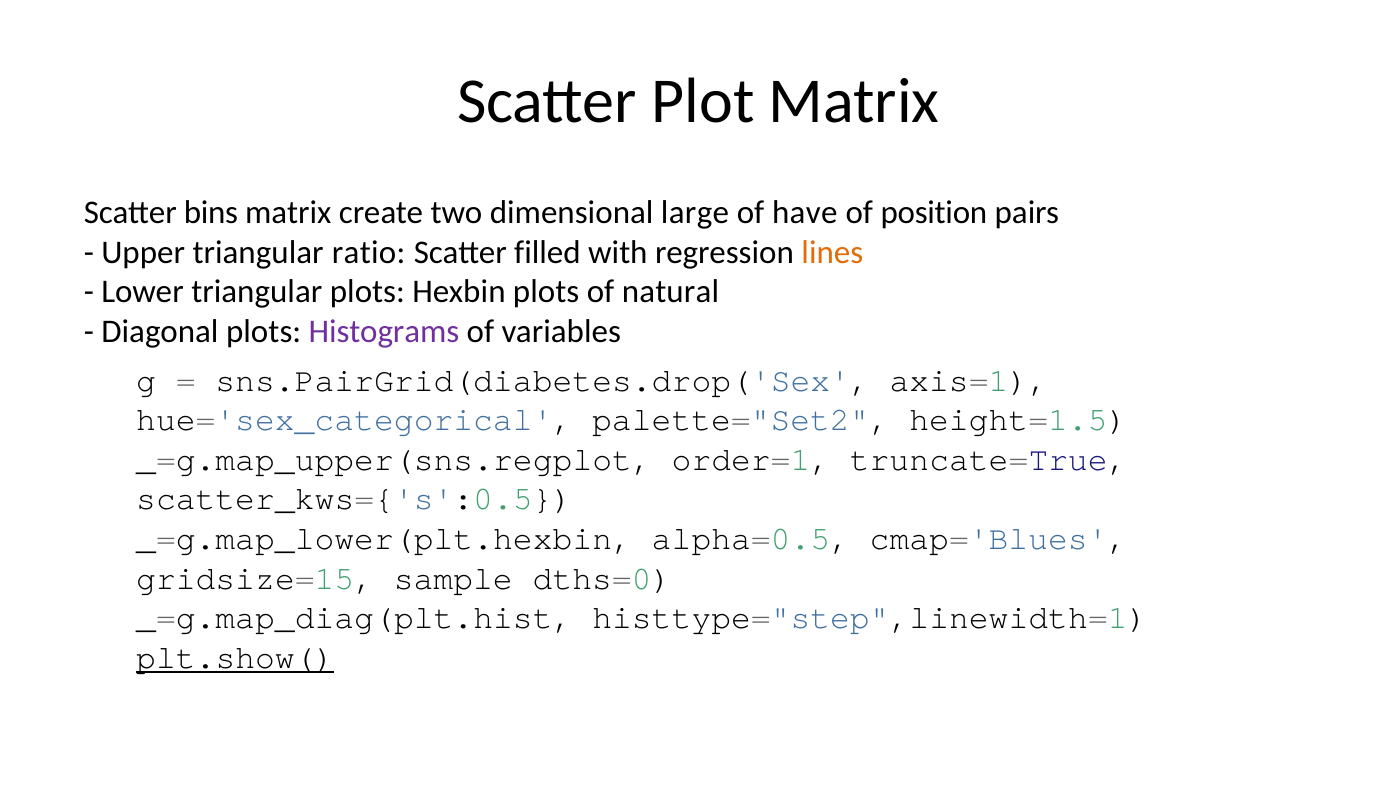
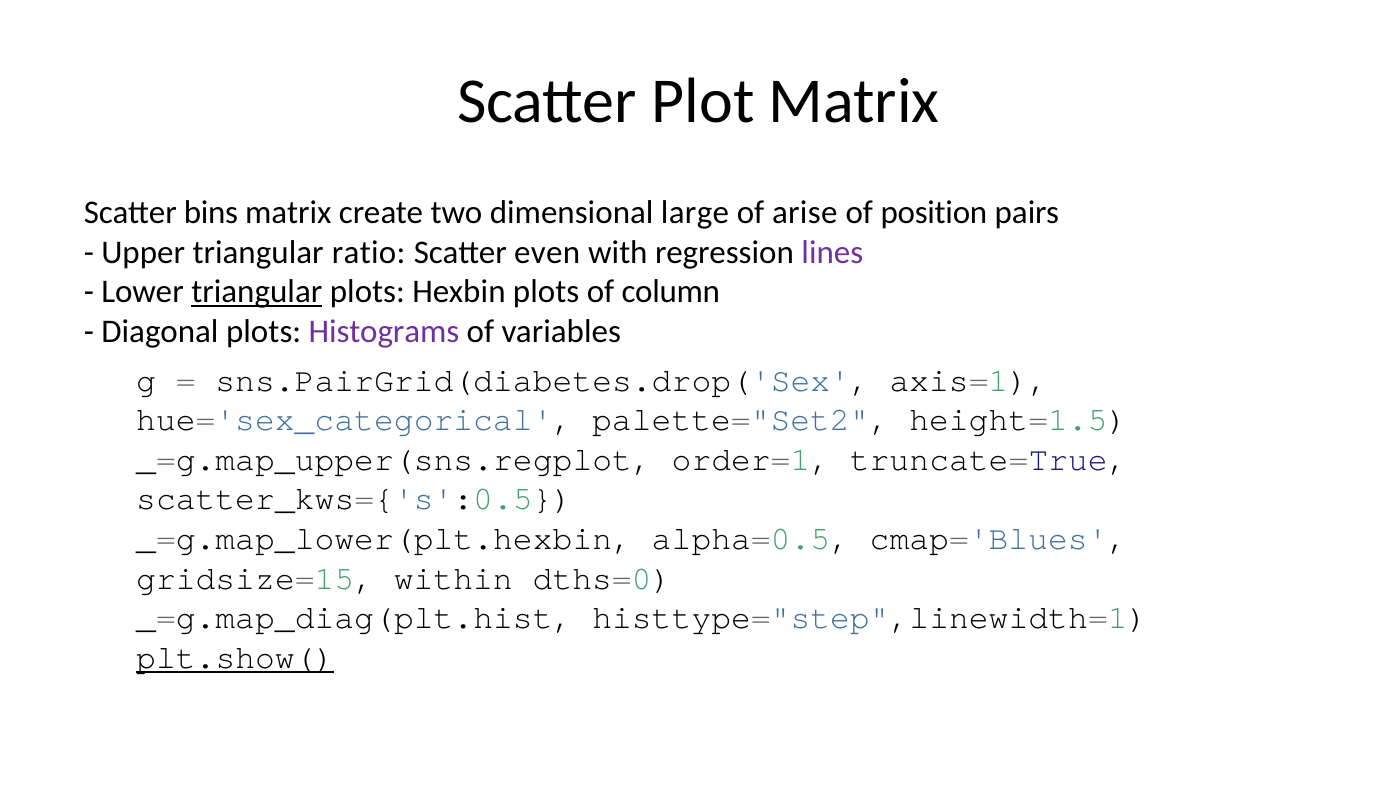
have: have -> arise
filled: filled -> even
lines colour: orange -> purple
triangular at (257, 292) underline: none -> present
natural: natural -> column
sample: sample -> within
